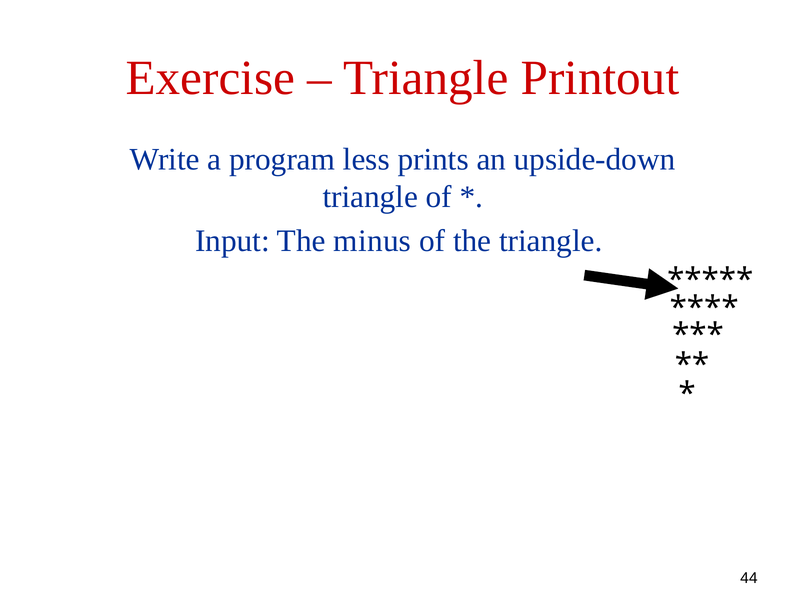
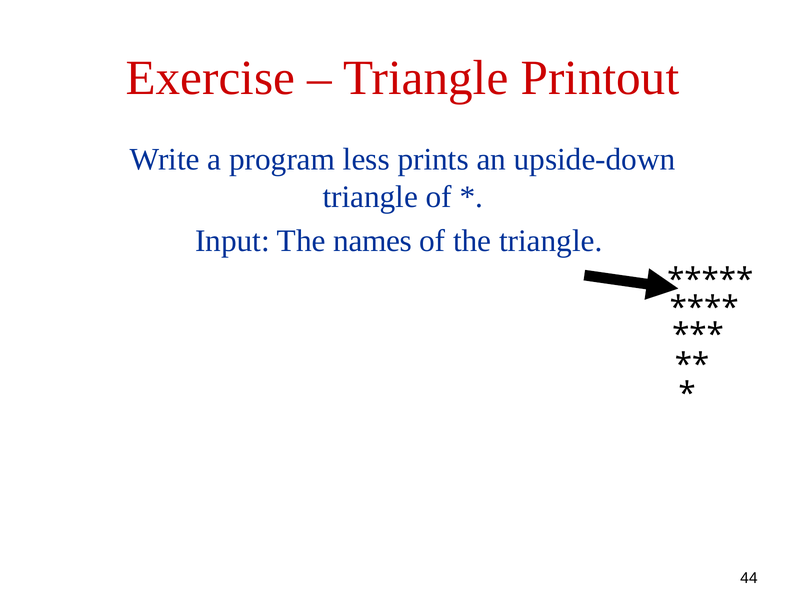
minus: minus -> names
